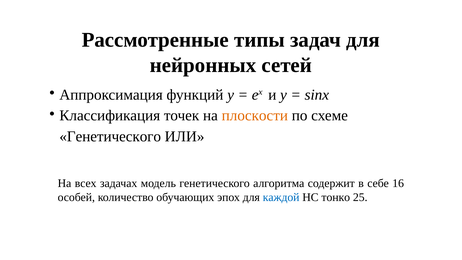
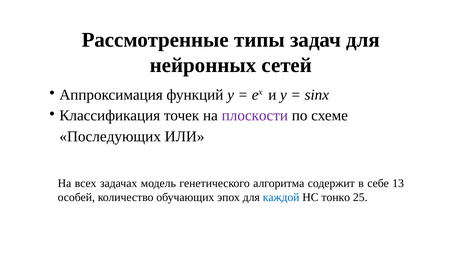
плоскости colour: orange -> purple
Генетического at (110, 136): Генетического -> Последующих
16: 16 -> 13
